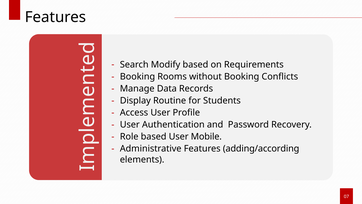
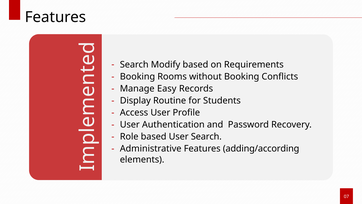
Data: Data -> Easy
User Mobile: Mobile -> Search
